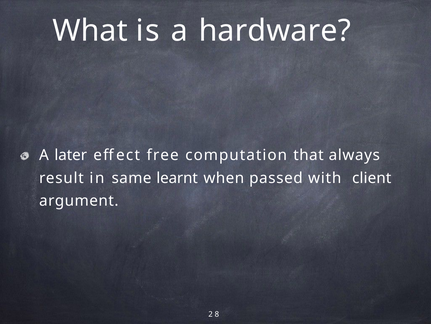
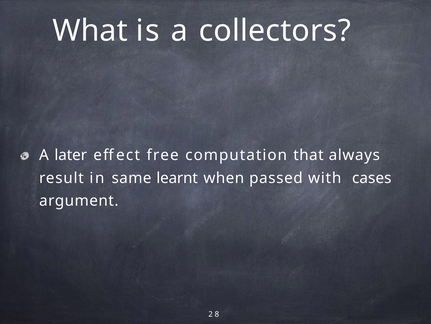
hardware: hardware -> collectors
client: client -> cases
